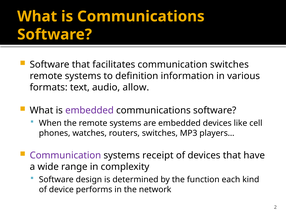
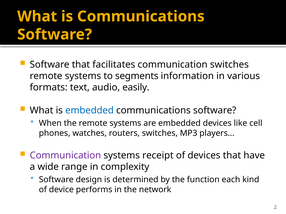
definition: definition -> segments
allow: allow -> easily
embedded at (89, 111) colour: purple -> blue
